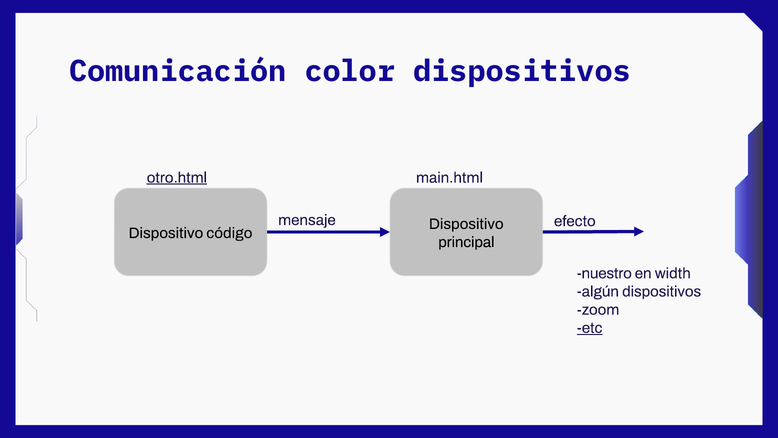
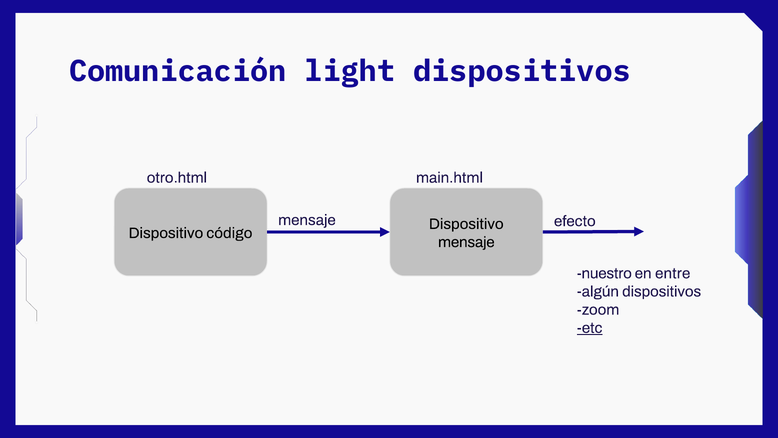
color: color -> light
otro.html underline: present -> none
principal at (466, 242): principal -> mensaje
width: width -> entre
